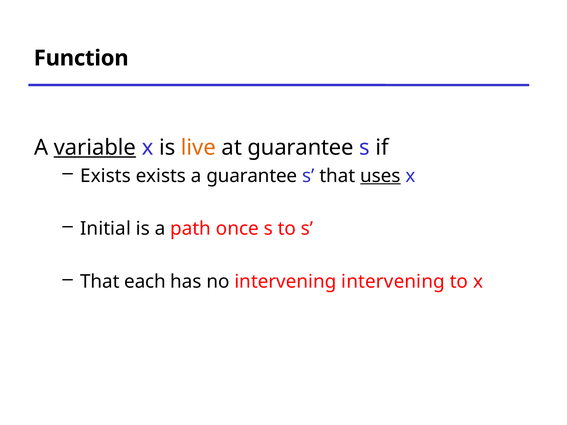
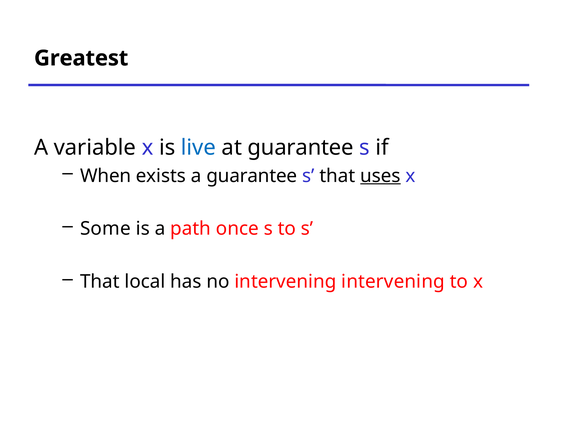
Function: Function -> Greatest
variable underline: present -> none
live colour: orange -> blue
Exists at (105, 176): Exists -> When
Initial: Initial -> Some
each: each -> local
